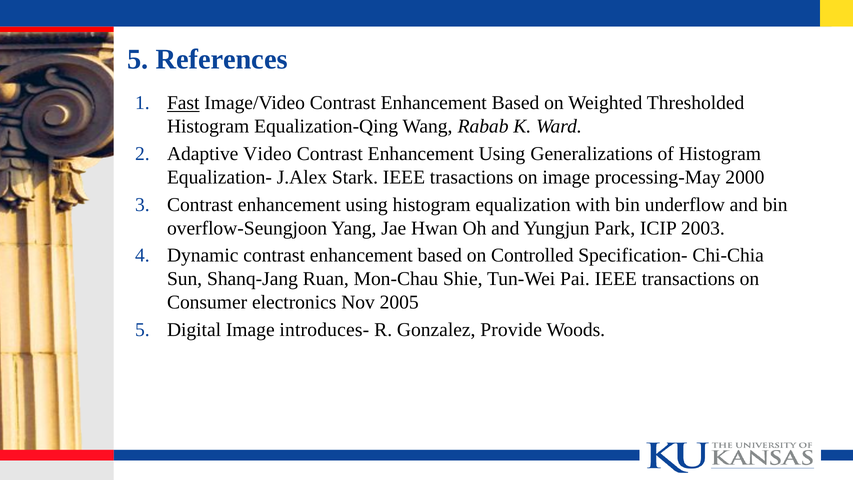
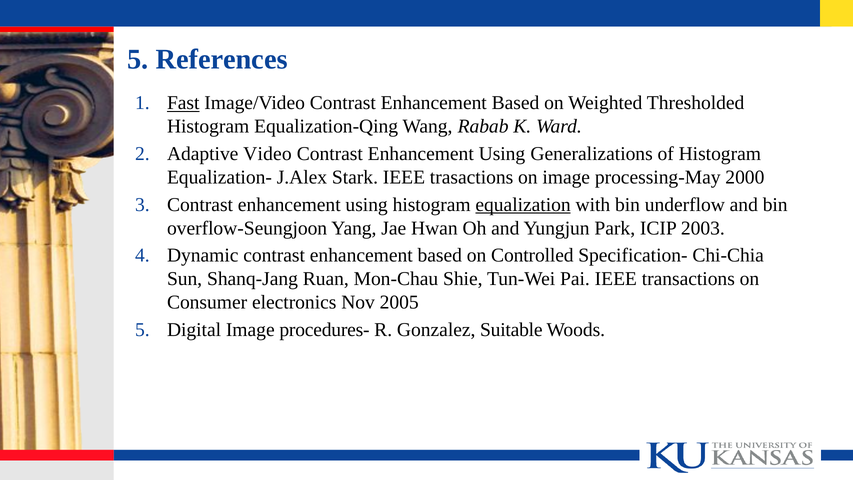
equalization underline: none -> present
introduces-: introduces- -> procedures-
Provide: Provide -> Suitable
